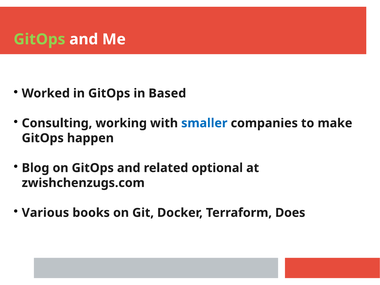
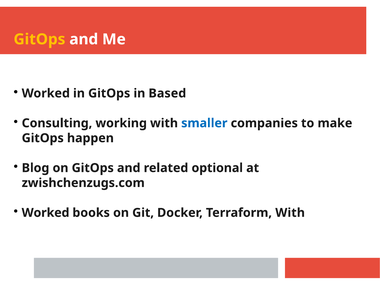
GitOps at (39, 39) colour: light green -> yellow
Various at (45, 213): Various -> Worked
Terraform Does: Does -> With
